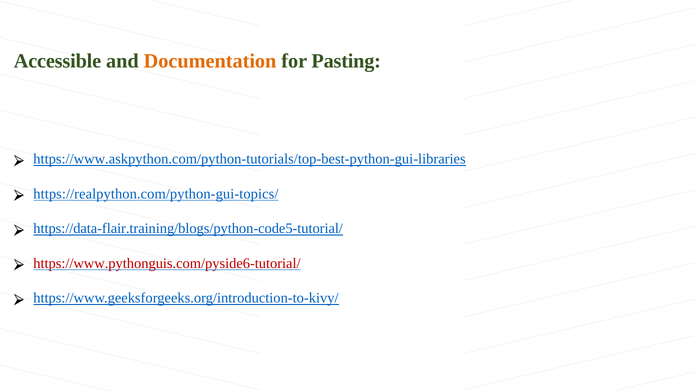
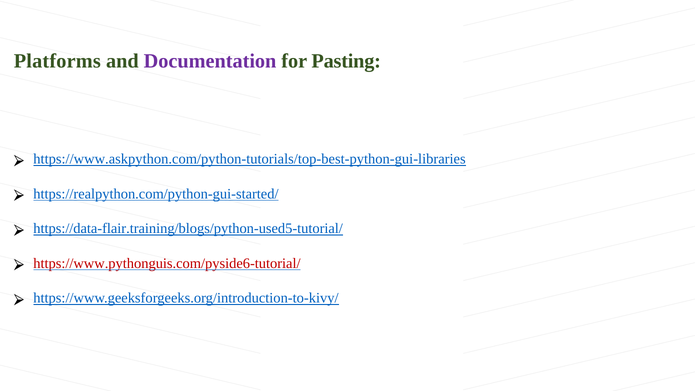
Accessible: Accessible -> Platforms
Documentation colour: orange -> purple
https://realpython.com/python-gui-topics/: https://realpython.com/python-gui-topics/ -> https://realpython.com/python-gui-started/
https://data-flair.training/blogs/python-code5-tutorial/: https://data-flair.training/blogs/python-code5-tutorial/ -> https://data-flair.training/blogs/python-used5-tutorial/
